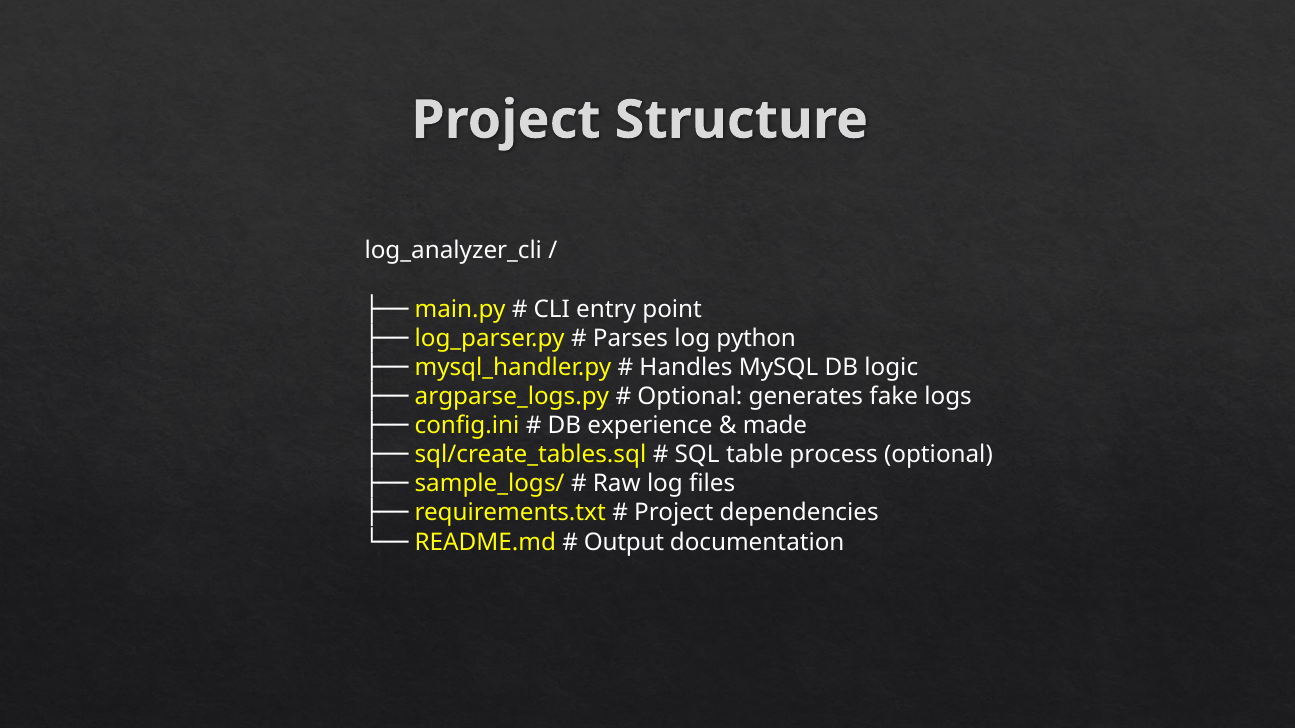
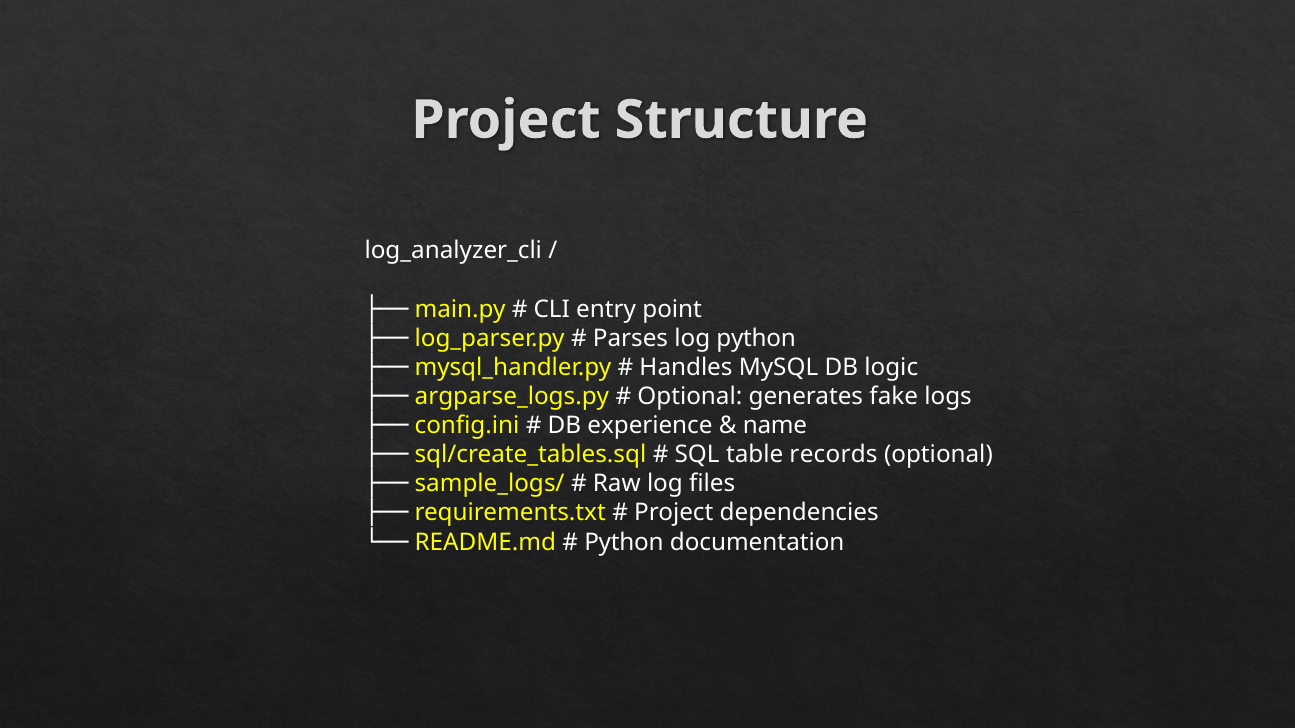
made: made -> name
process: process -> records
Output at (624, 542): Output -> Python
